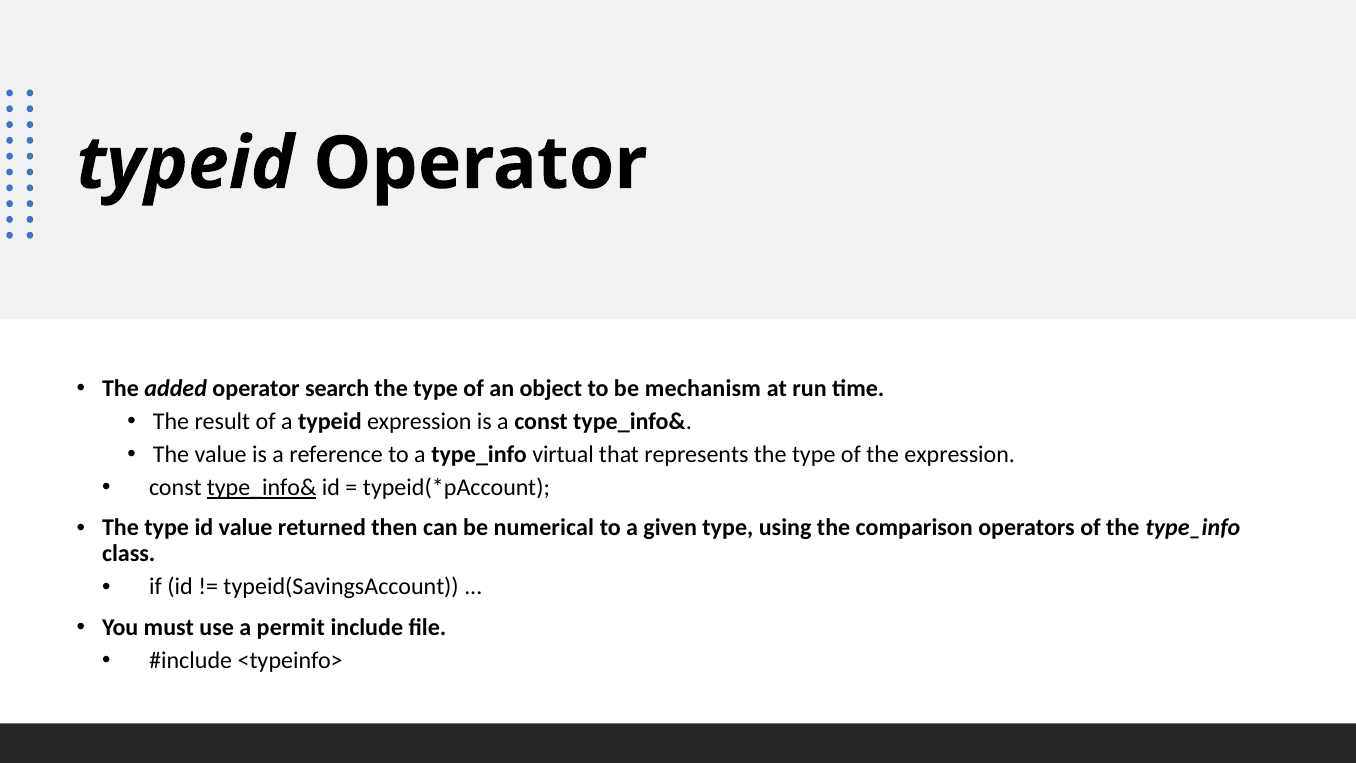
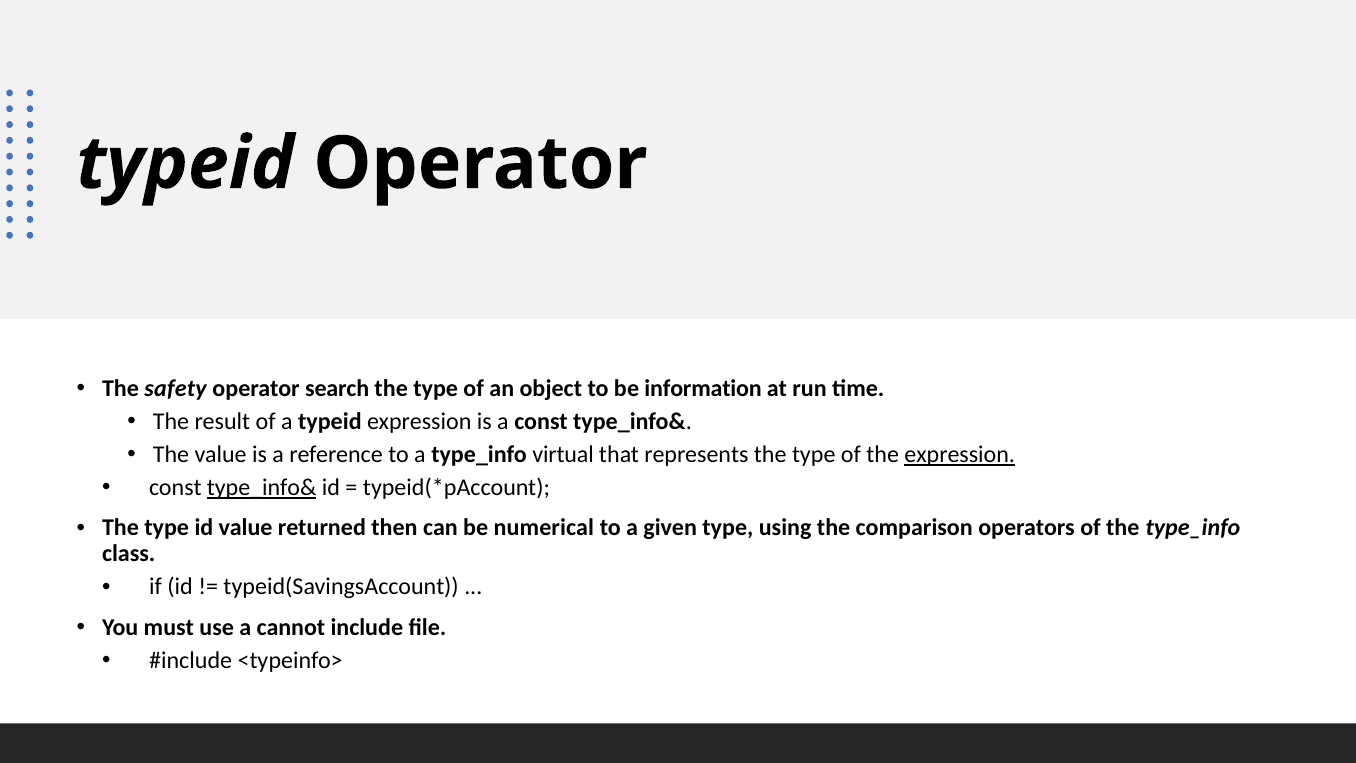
added: added -> safety
mechanism: mechanism -> information
expression at (960, 455) underline: none -> present
permit: permit -> cannot
